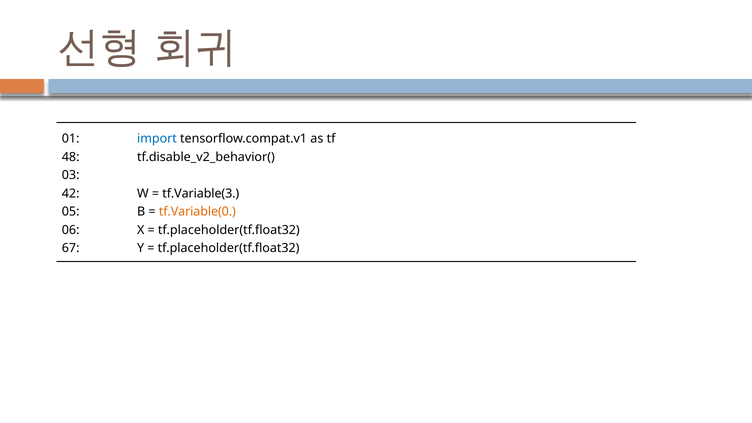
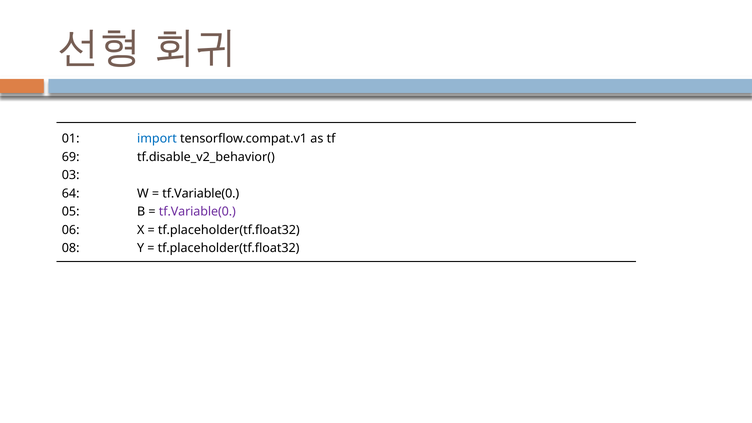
48: 48 -> 69
42: 42 -> 64
tf.Variable(3 at (201, 193): tf.Variable(3 -> tf.Variable(0
tf.Variable(0 at (197, 212) colour: orange -> purple
67: 67 -> 08
